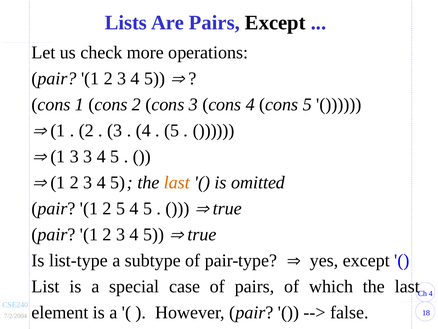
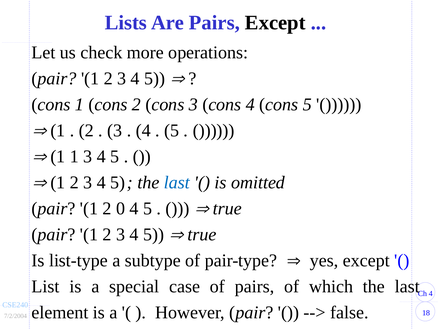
1 3: 3 -> 1
last at (177, 182) colour: orange -> blue
2 5: 5 -> 0
